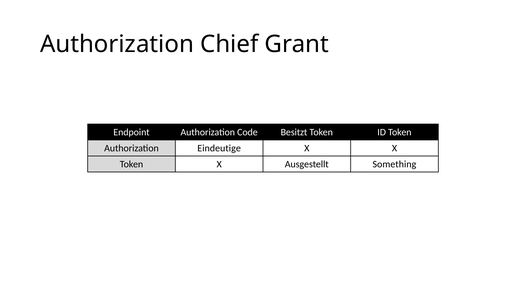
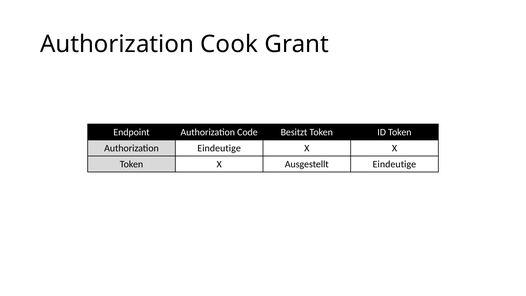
Chief: Chief -> Cook
Ausgestellt Something: Something -> Eindeutige
